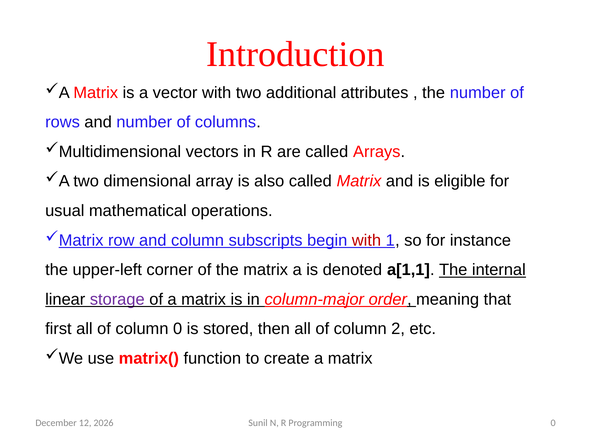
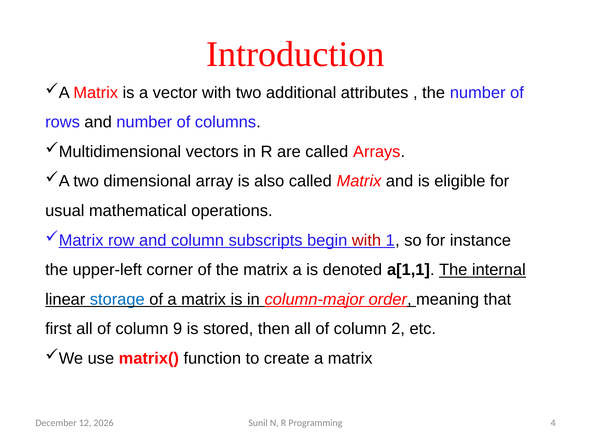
storage colour: purple -> blue
column 0: 0 -> 9
Programming 0: 0 -> 4
